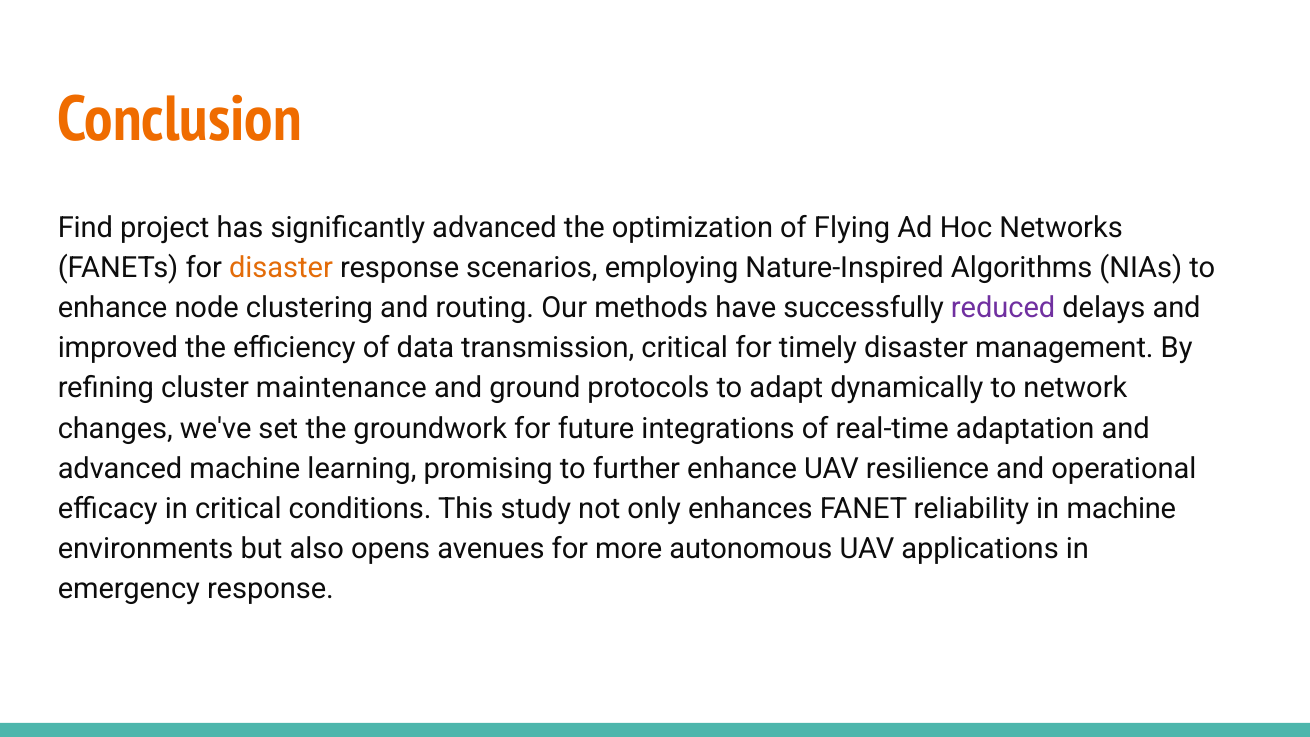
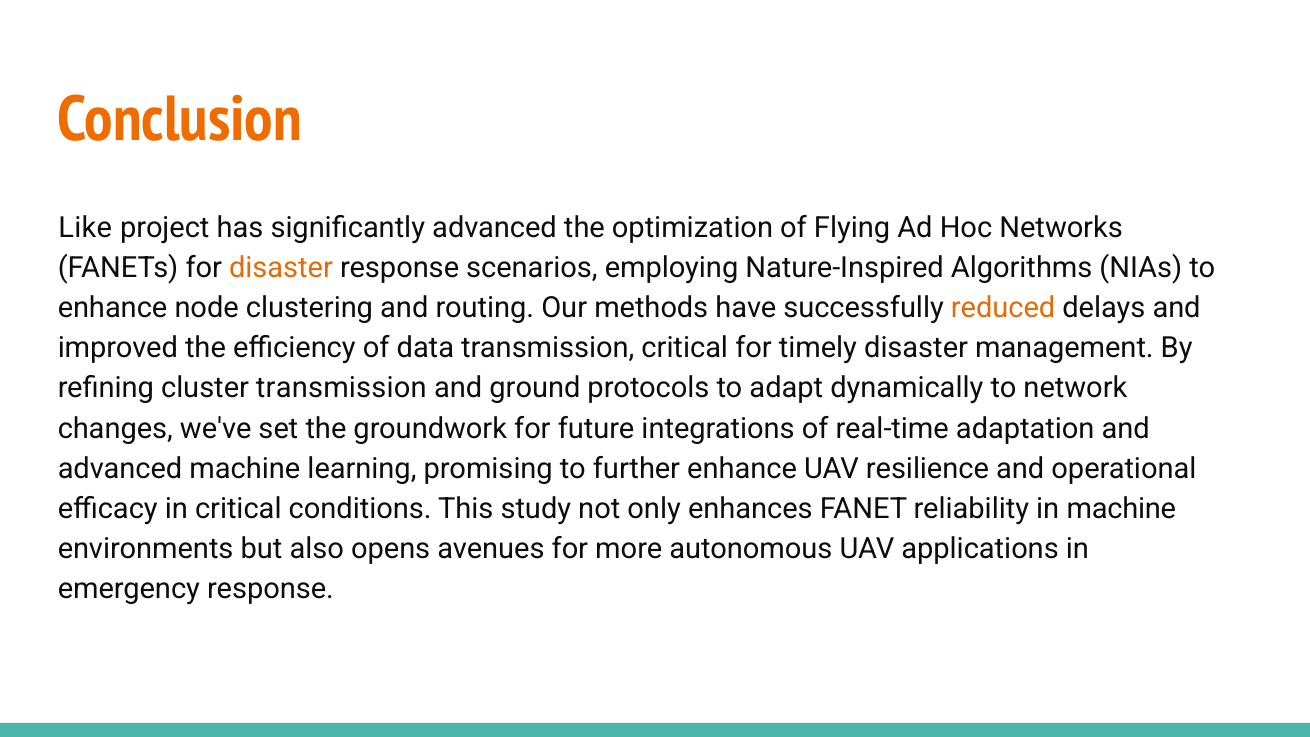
Find: Find -> Like
reduced colour: purple -> orange
cluster maintenance: maintenance -> transmission
